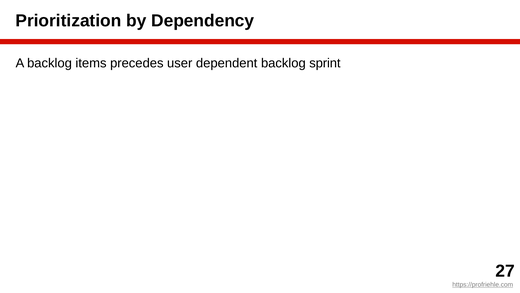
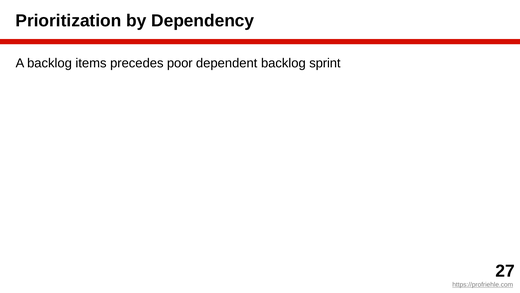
user: user -> poor
